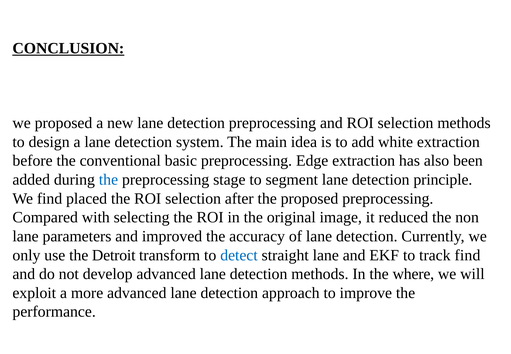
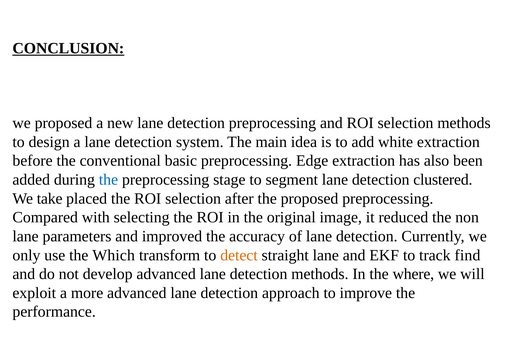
principle: principle -> clustered
We find: find -> take
Detroit: Detroit -> Which
detect colour: blue -> orange
